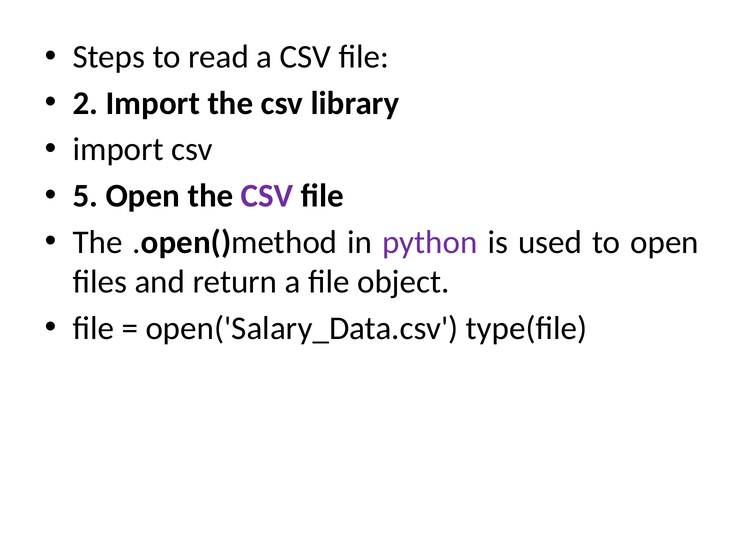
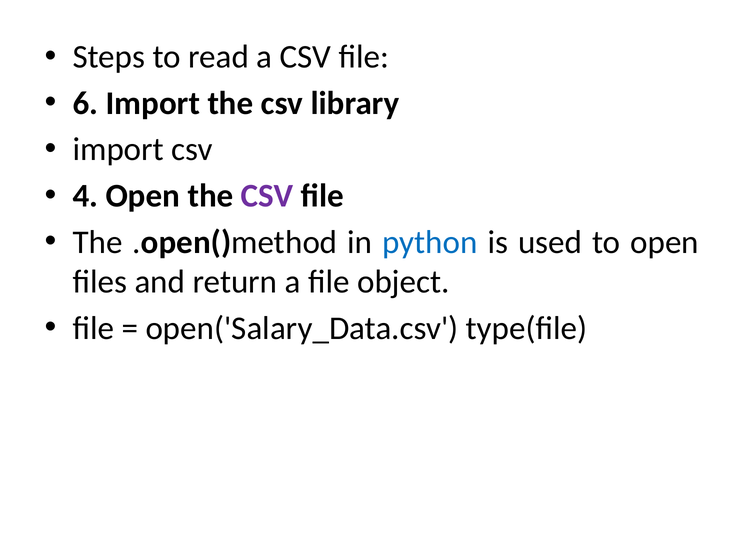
2: 2 -> 6
5: 5 -> 4
python colour: purple -> blue
